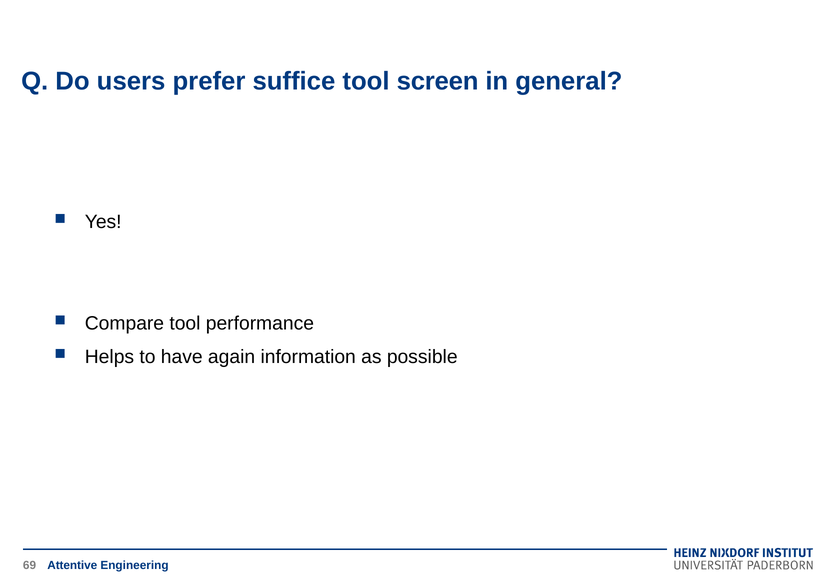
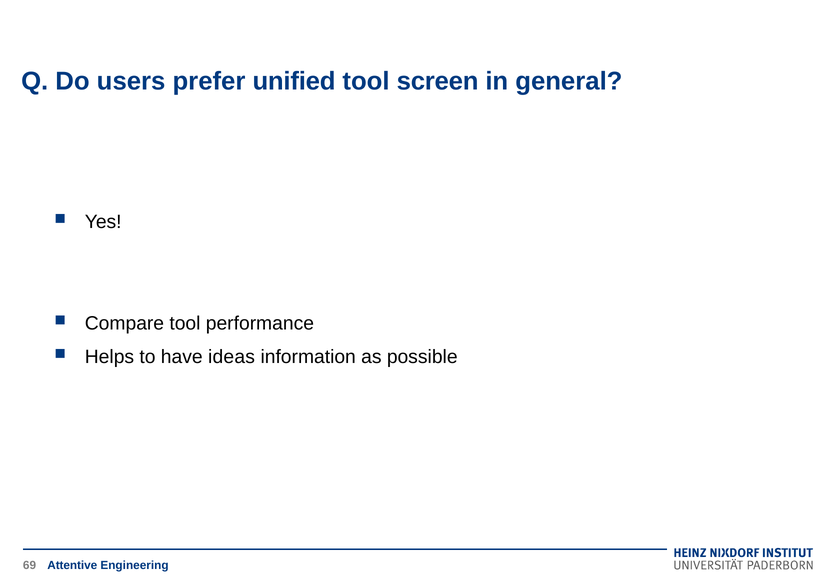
suffice: suffice -> unified
again: again -> ideas
